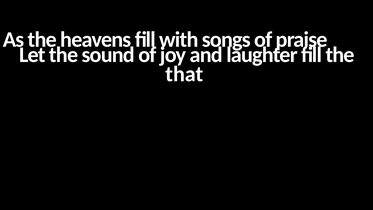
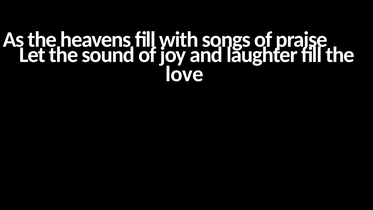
that: that -> love
